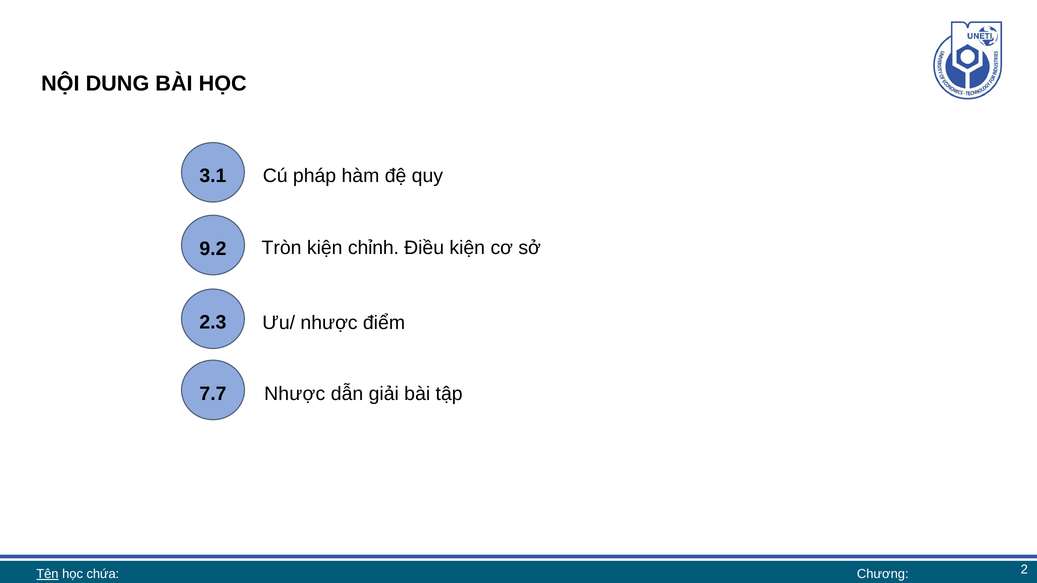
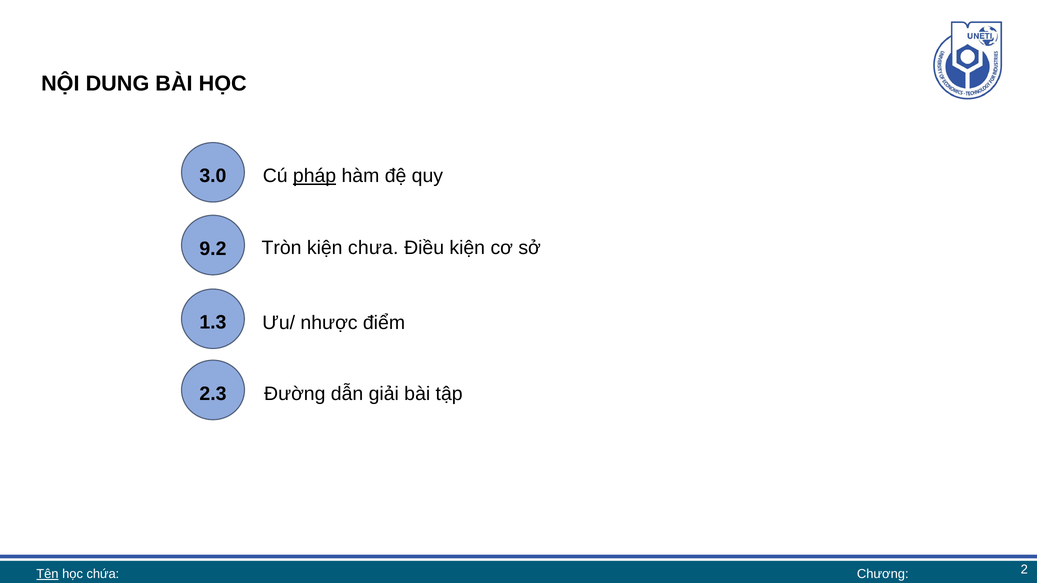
3.1: 3.1 -> 3.0
pháp underline: none -> present
chỉnh: chỉnh -> chưa
2.3: 2.3 -> 1.3
7.7: 7.7 -> 2.3
Nhược at (295, 394): Nhược -> Đường
